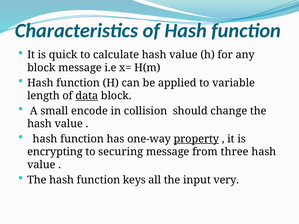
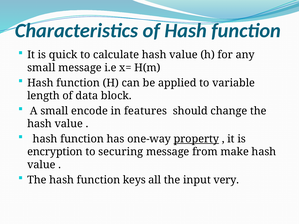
block at (41, 68): block -> small
data underline: present -> none
collision: collision -> features
encrypting: encrypting -> encryption
three: three -> make
